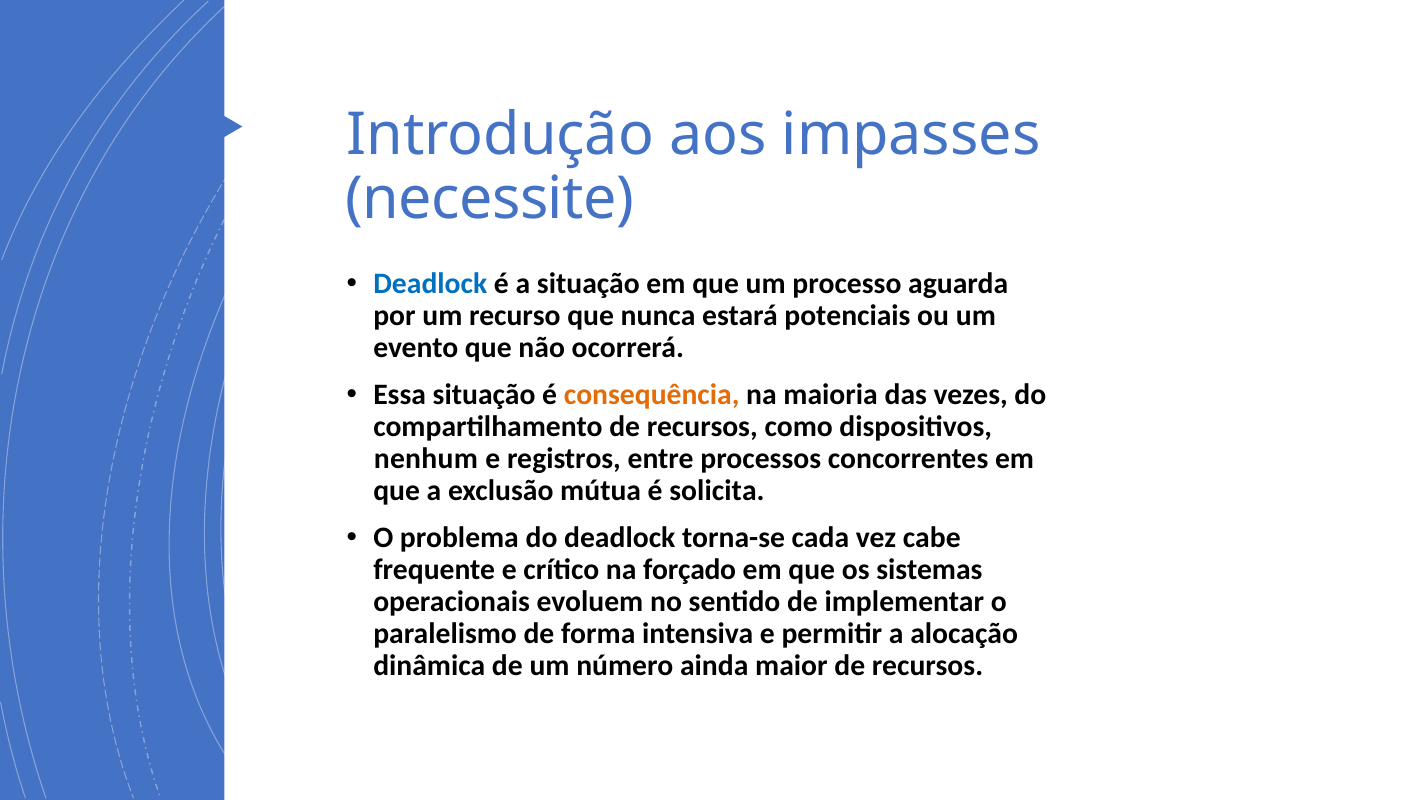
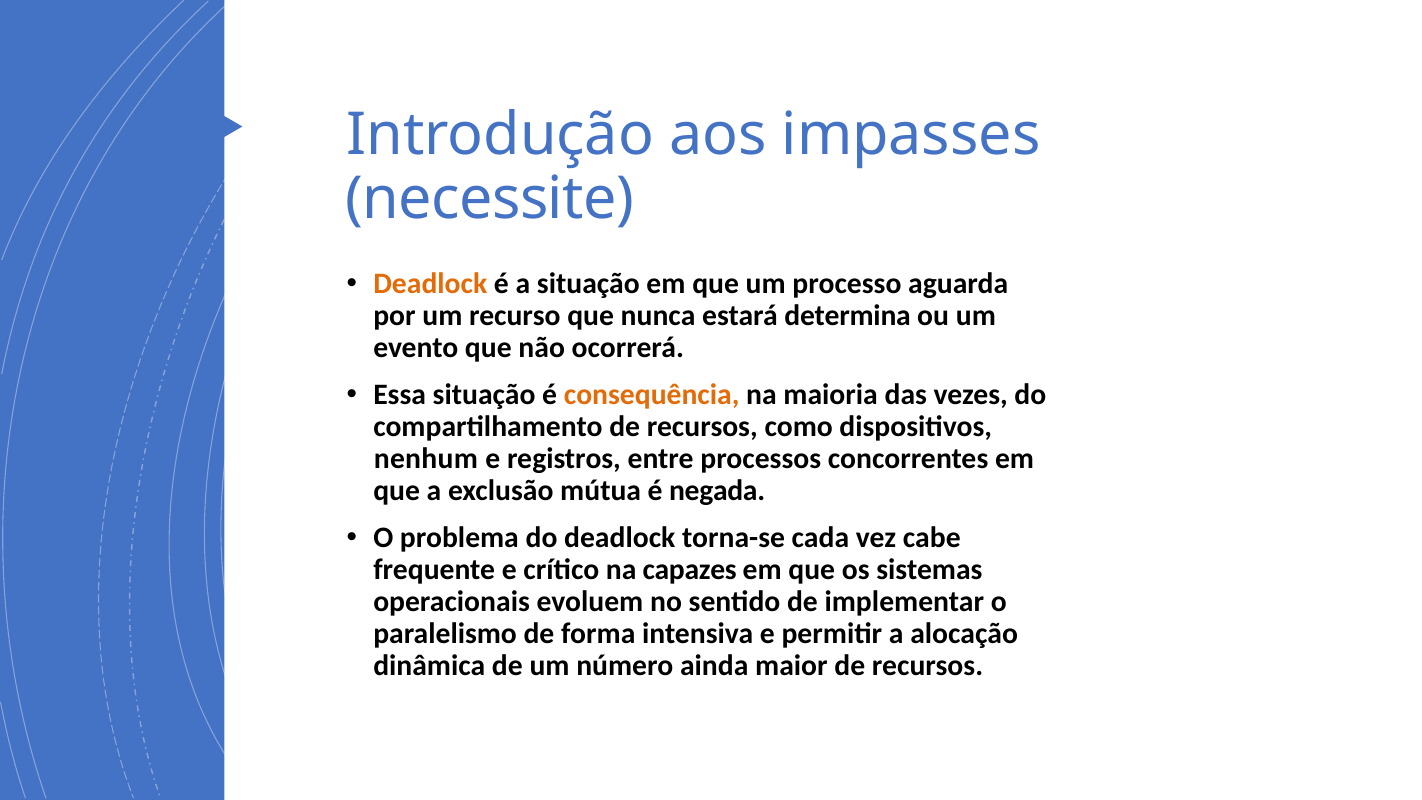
Deadlock at (430, 284) colour: blue -> orange
potenciais: potenciais -> determina
solicita: solicita -> negada
forçado: forçado -> capazes
